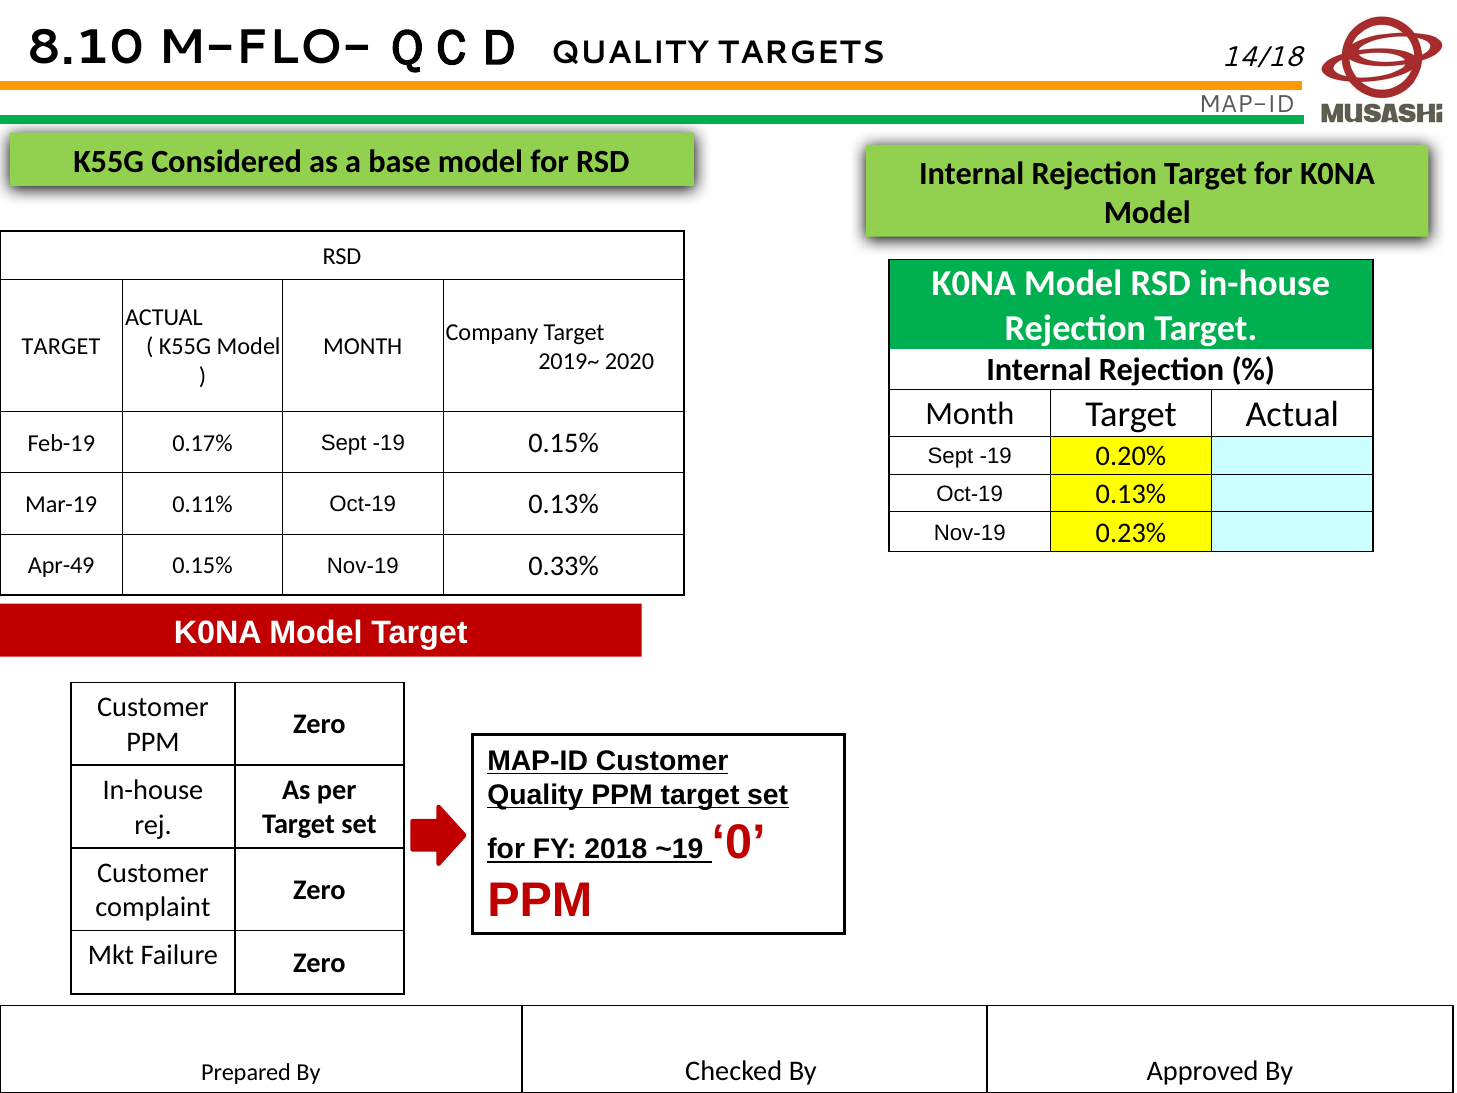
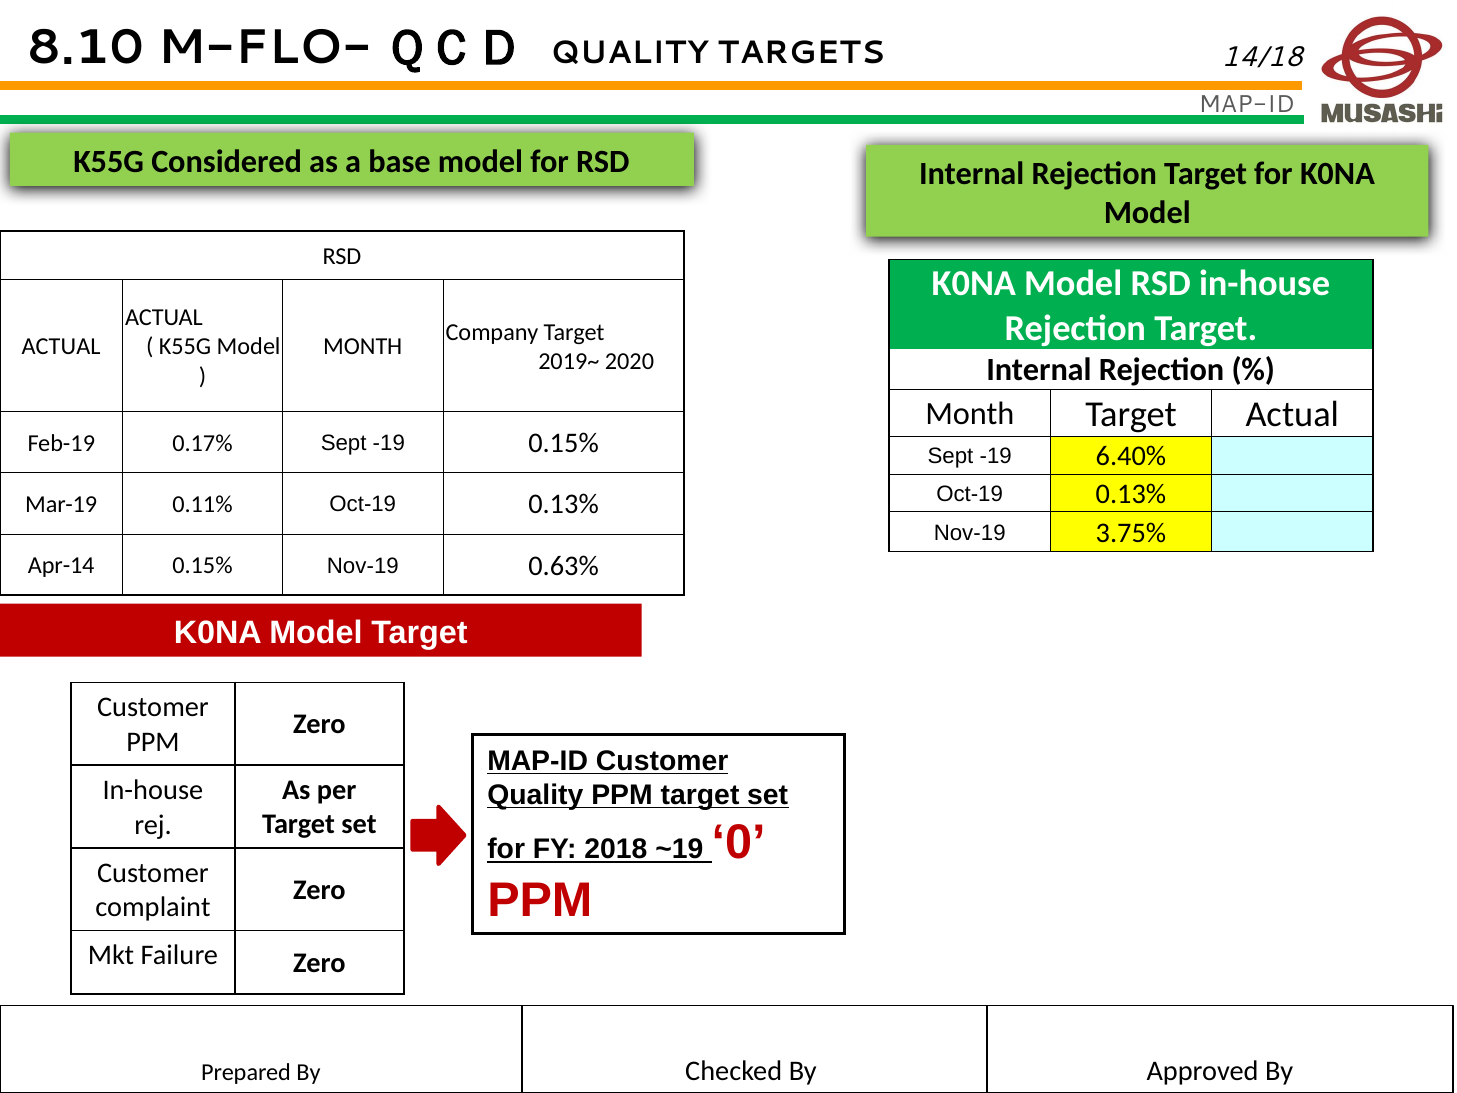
TARGET at (61, 347): TARGET -> ACTUAL
0.20%: 0.20% -> 6.40%
0.23%: 0.23% -> 3.75%
Apr-49: Apr-49 -> Apr-14
0.33%: 0.33% -> 0.63%
